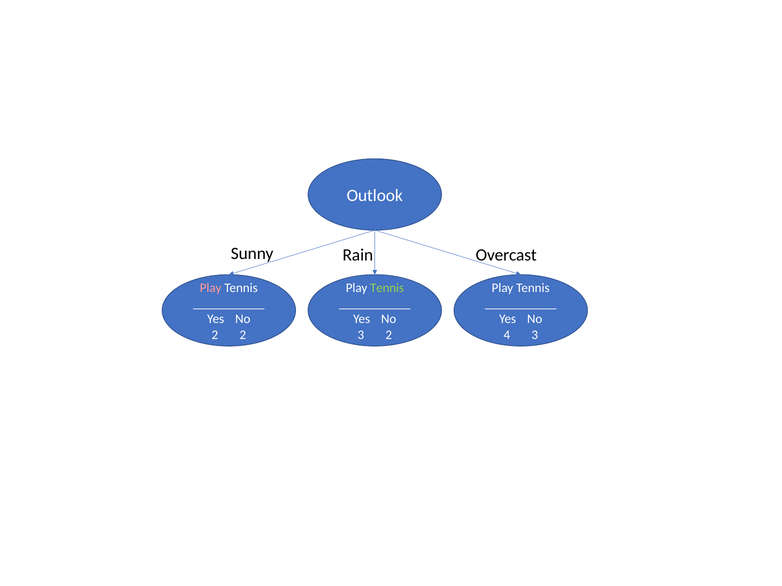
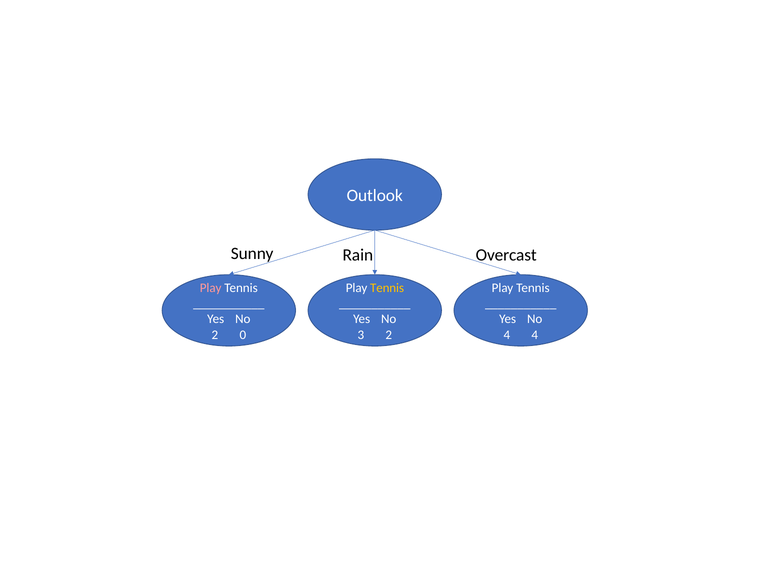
Tennis at (387, 288) colour: light green -> yellow
2 2: 2 -> 0
4 3: 3 -> 4
